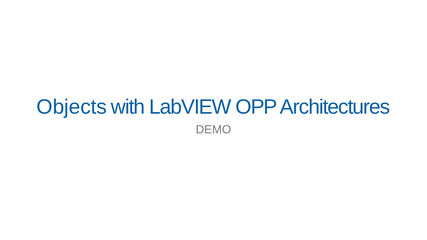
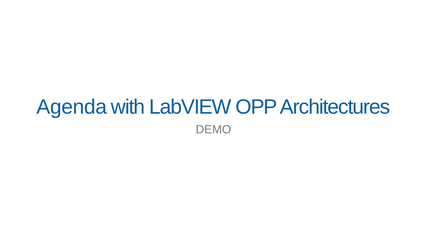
Objects: Objects -> Agenda
